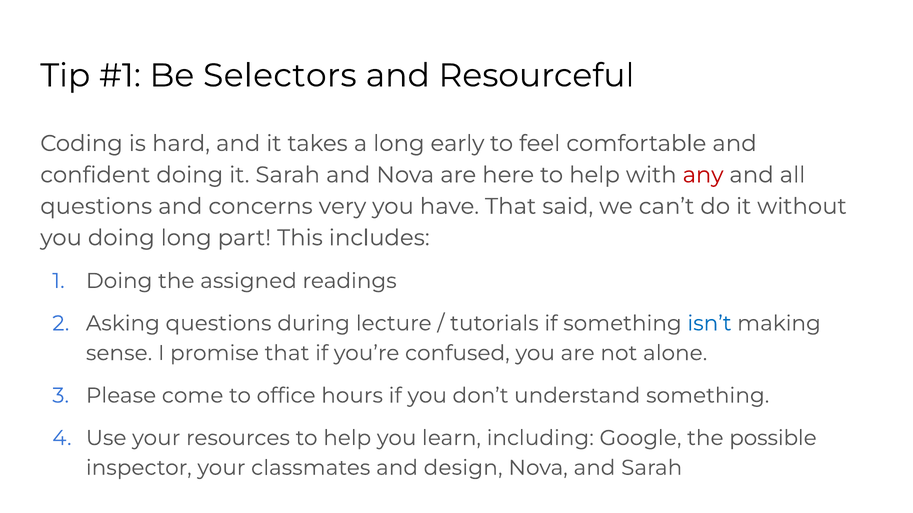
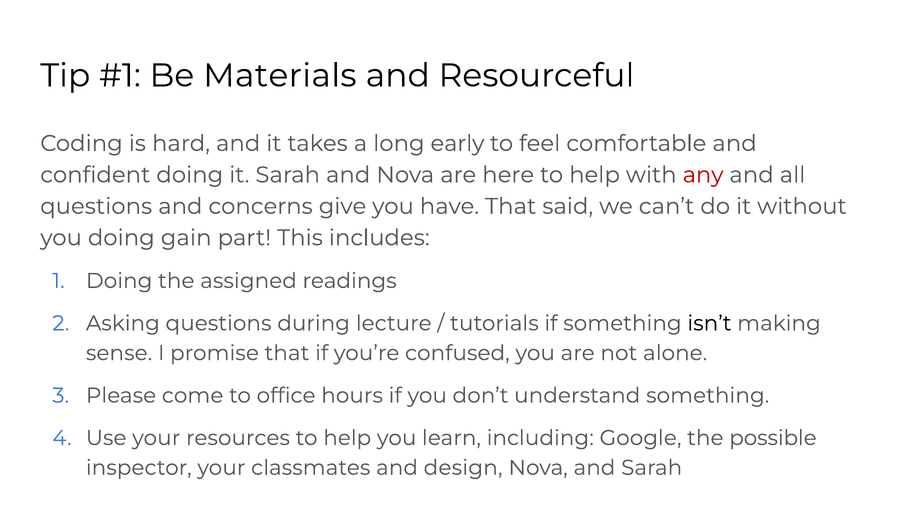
Selectors: Selectors -> Materials
very: very -> give
doing long: long -> gain
isn’t colour: blue -> black
